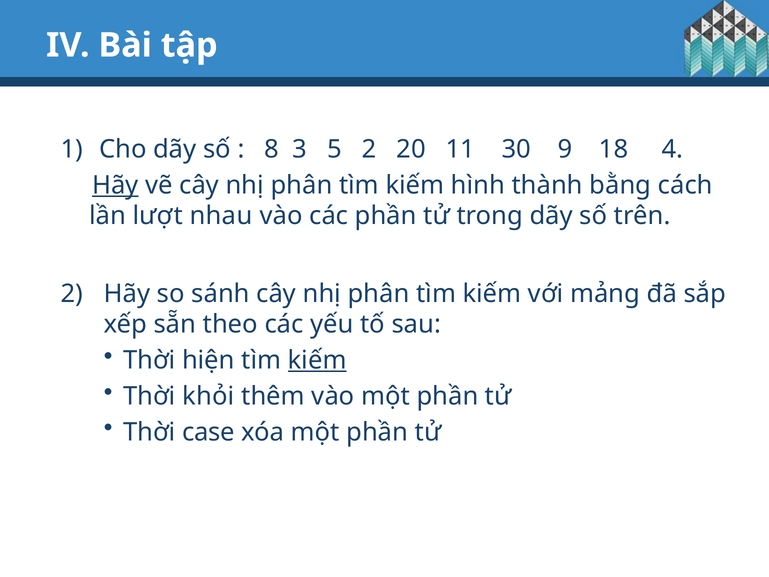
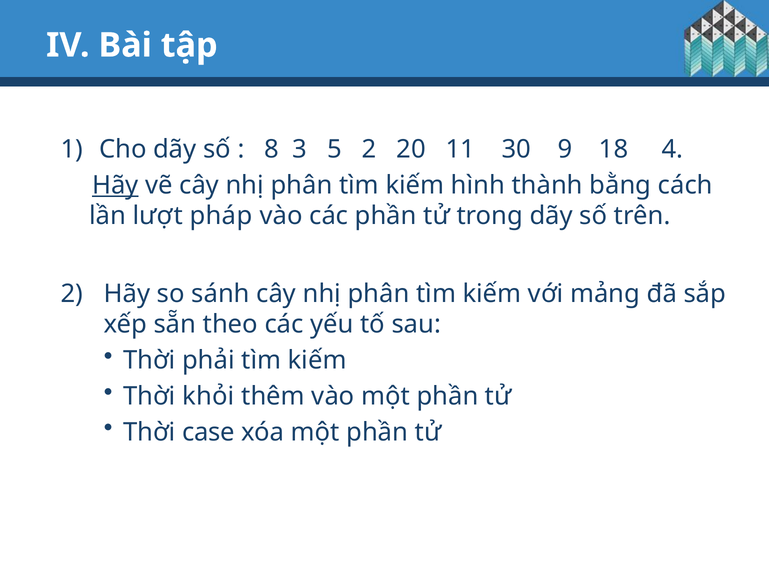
nhau: nhau -> pháp
hiện: hiện -> phải
kiếm at (317, 360) underline: present -> none
